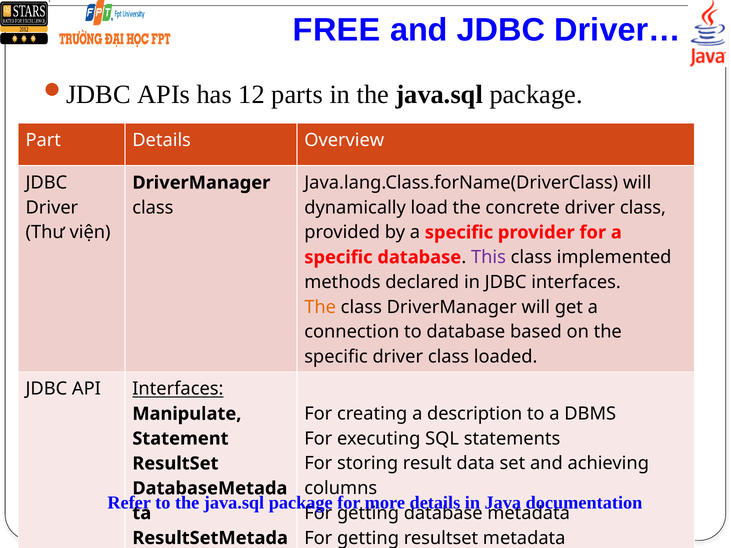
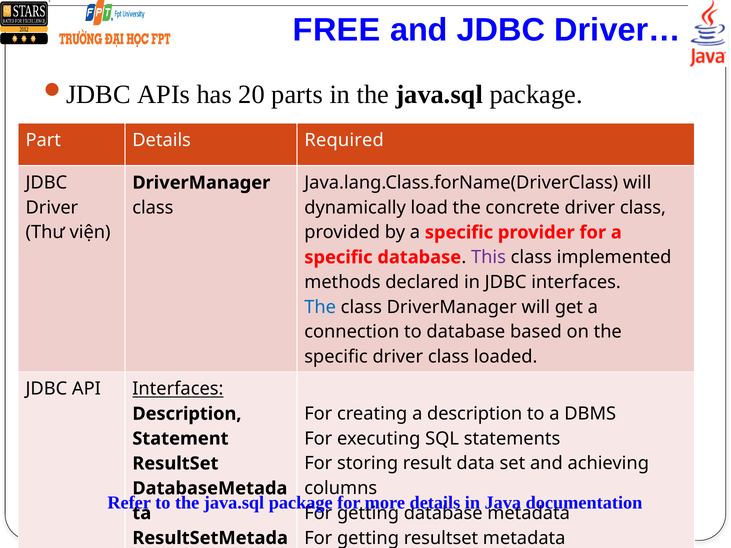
12: 12 -> 20
Overview: Overview -> Required
The at (320, 307) colour: orange -> blue
Manipulate at (187, 414): Manipulate -> Description
